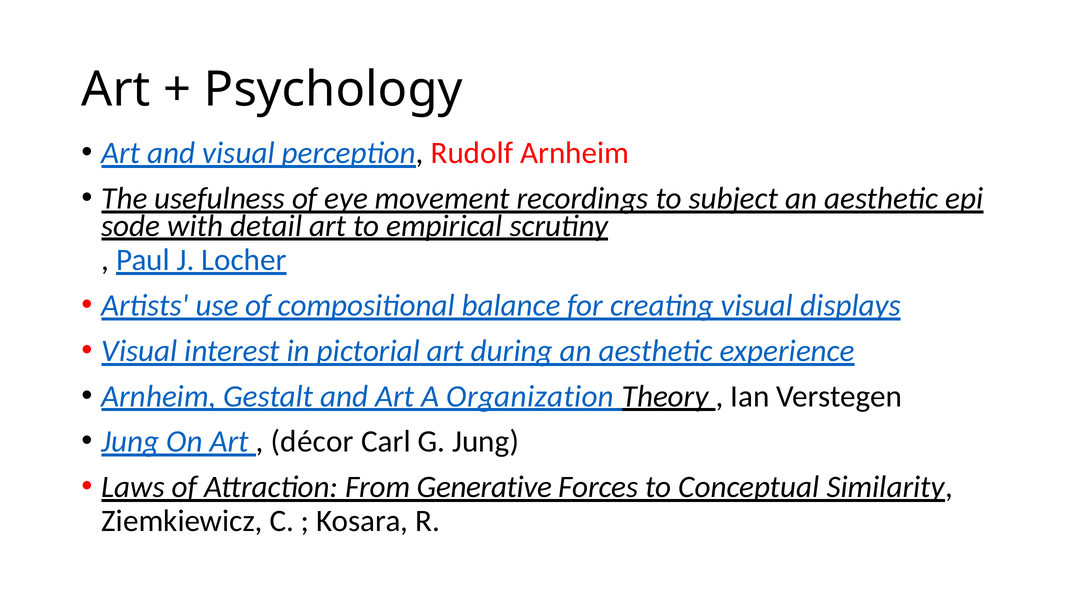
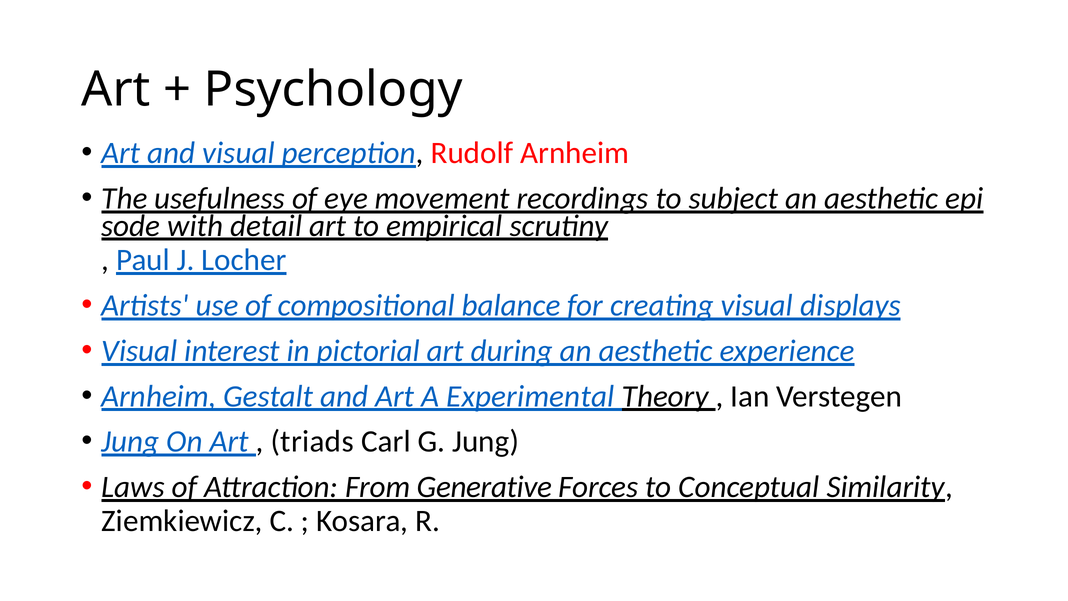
Organization: Organization -> Experimental
décor: décor -> triads
